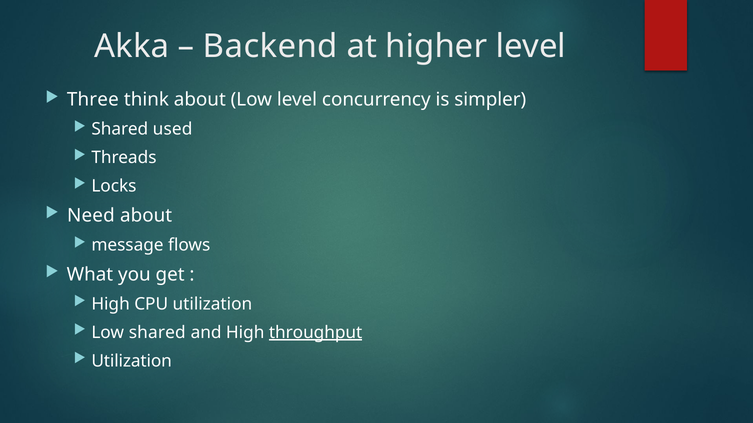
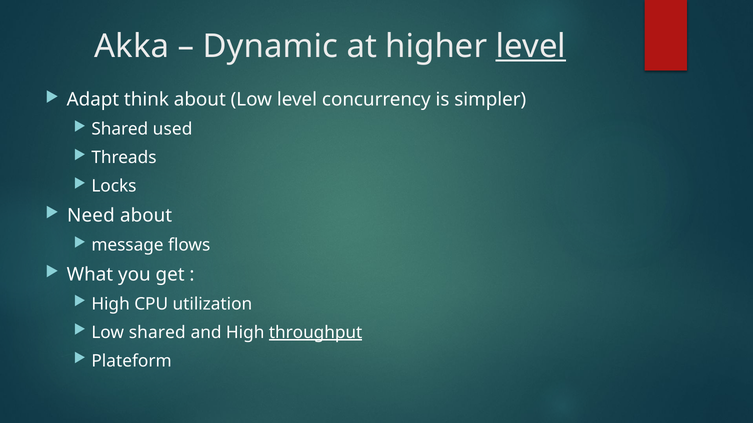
Backend: Backend -> Dynamic
level at (531, 46) underline: none -> present
Three: Three -> Adapt
Utilization at (132, 361): Utilization -> Plateform
